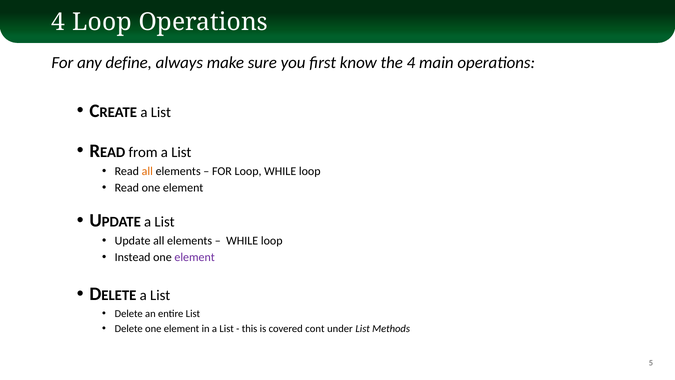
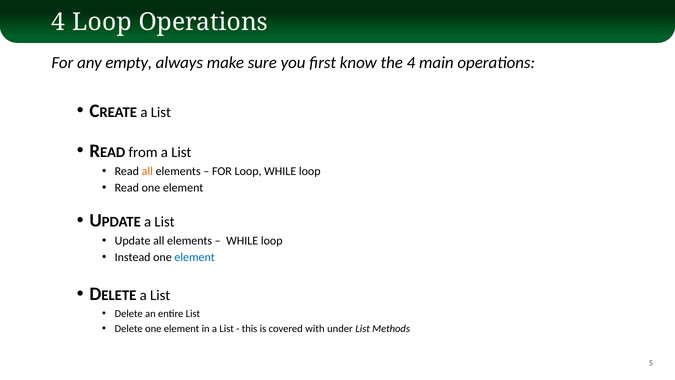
define: define -> empty
element at (195, 257) colour: purple -> blue
cont: cont -> with
